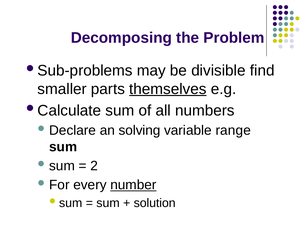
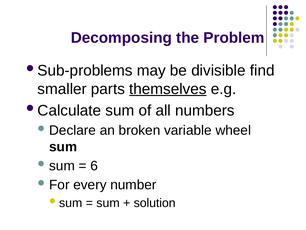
solving: solving -> broken
range: range -> wheel
2: 2 -> 6
number underline: present -> none
